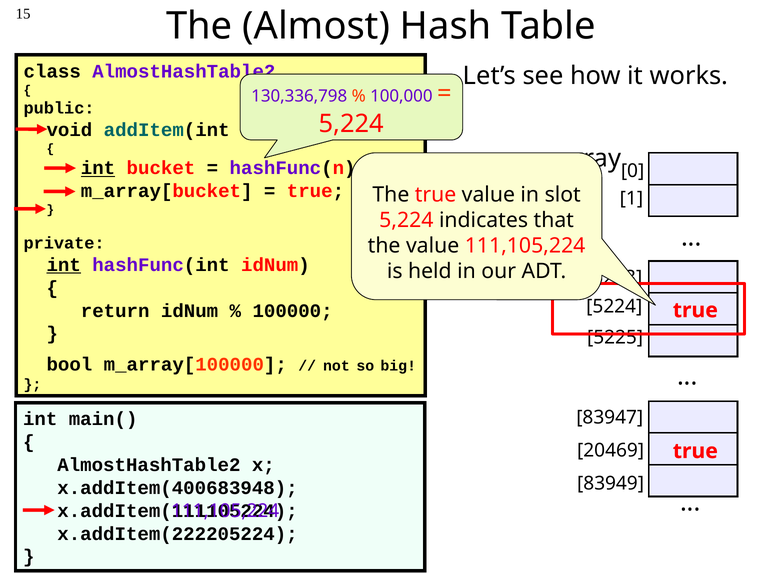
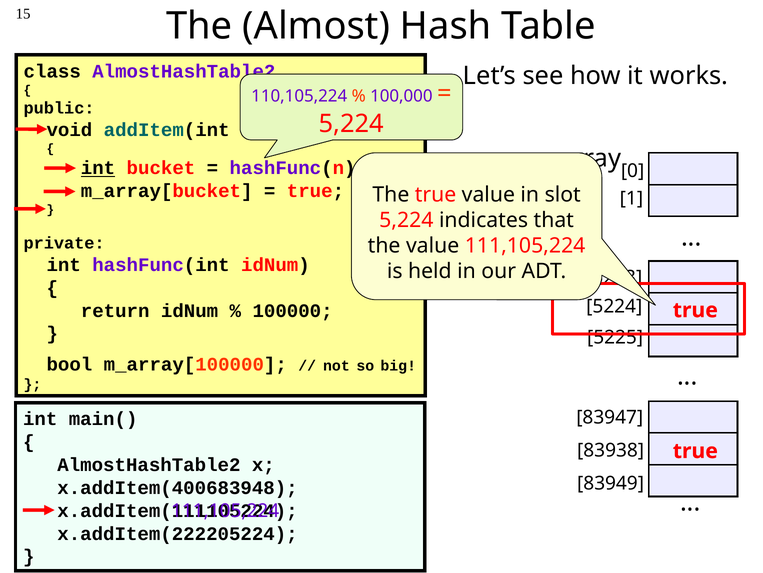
130,336,798: 130,336,798 -> 110,105,224
int at (64, 265) underline: present -> none
20469: 20469 -> 83938
